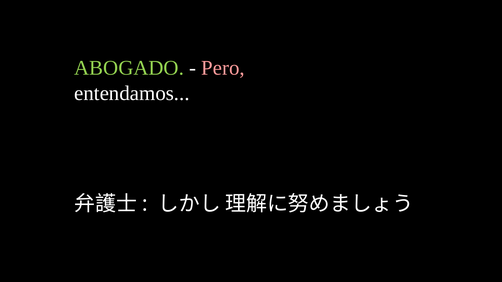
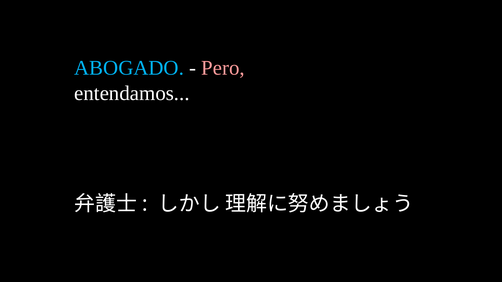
ABOGADO colour: light green -> light blue
